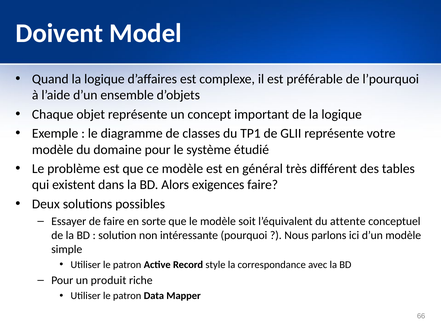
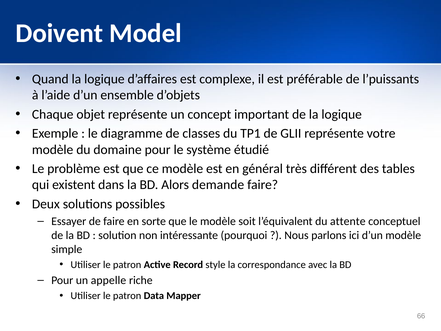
l’pourquoi: l’pourquoi -> l’puissants
exigences: exigences -> demande
produit: produit -> appelle
